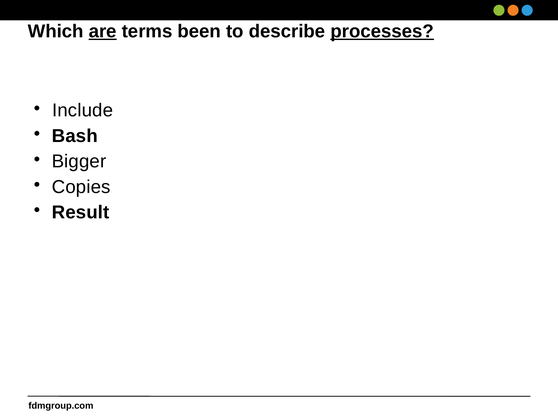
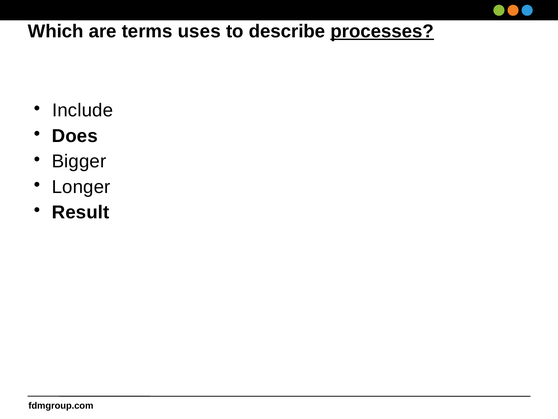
are underline: present -> none
been: been -> uses
Bash: Bash -> Does
Copies: Copies -> Longer
